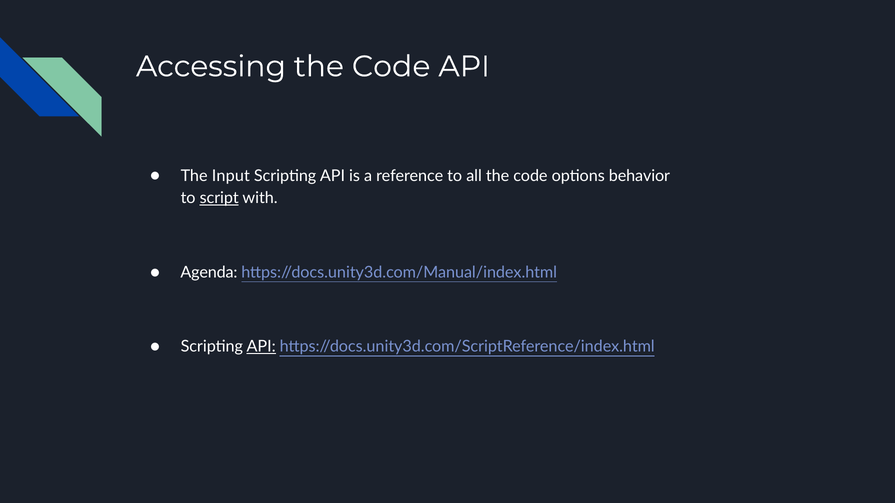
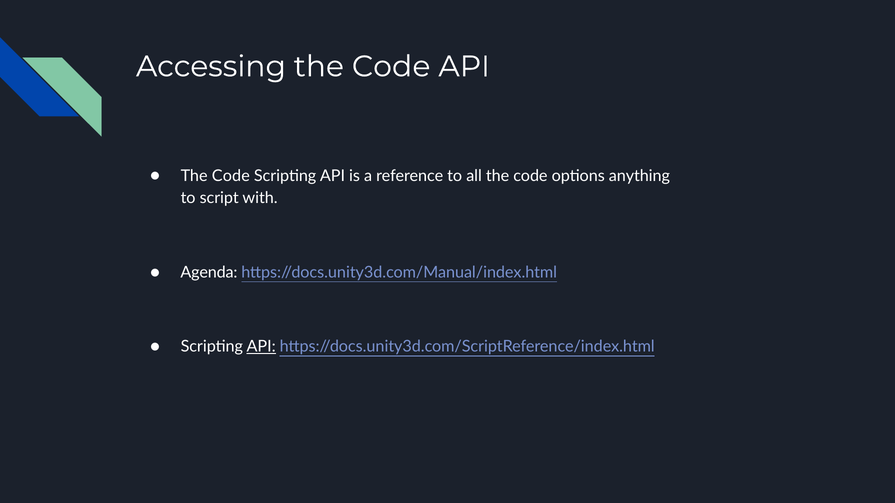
Input at (231, 176): Input -> Code
behavior: behavior -> anything
script underline: present -> none
